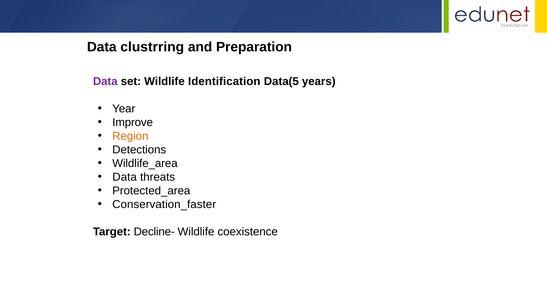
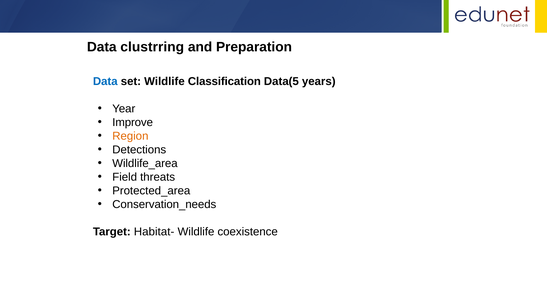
Data at (105, 82) colour: purple -> blue
Identification: Identification -> Classification
Data at (125, 177): Data -> Field
Conservation_faster: Conservation_faster -> Conservation_needs
Decline-: Decline- -> Habitat-
